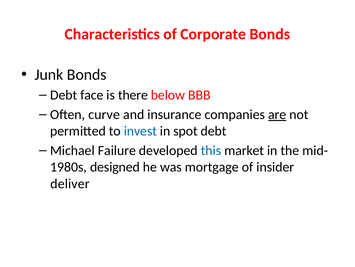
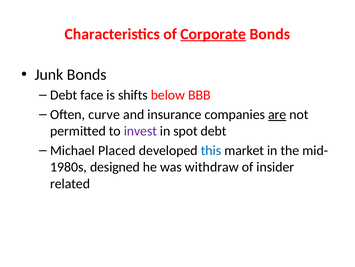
Corporate underline: none -> present
there: there -> shifts
invest colour: blue -> purple
Failure: Failure -> Placed
mortgage: mortgage -> withdraw
deliver: deliver -> related
